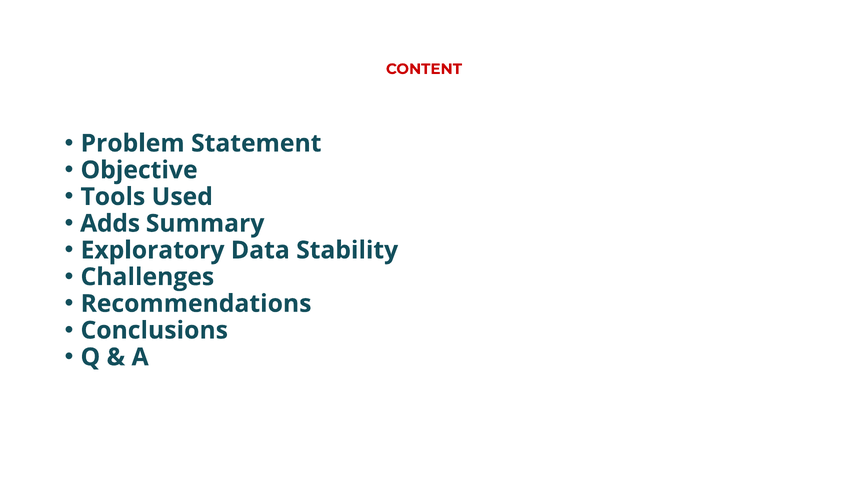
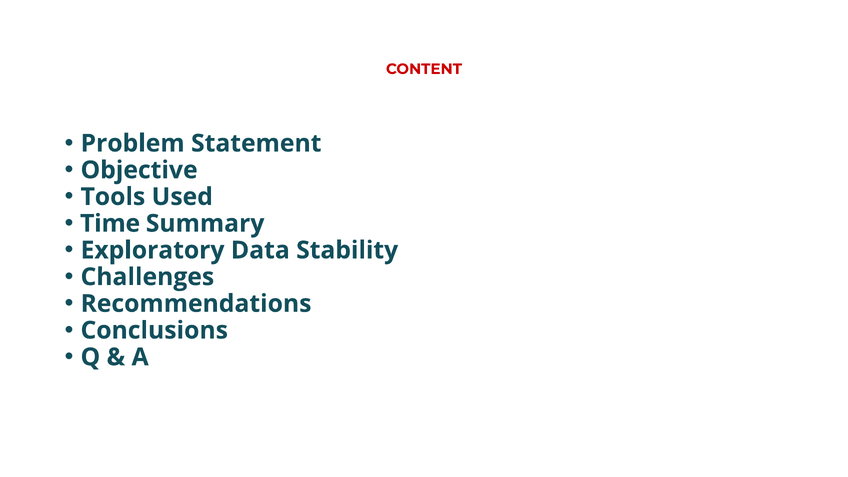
Adds: Adds -> Time
